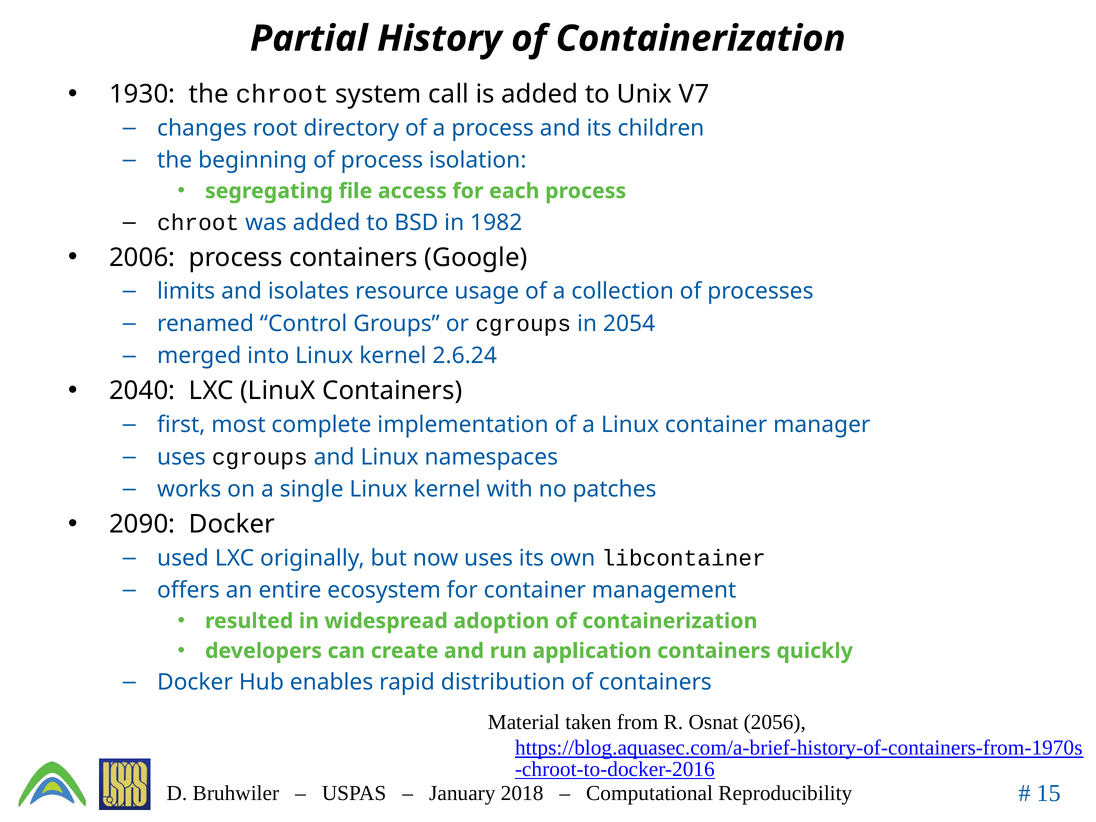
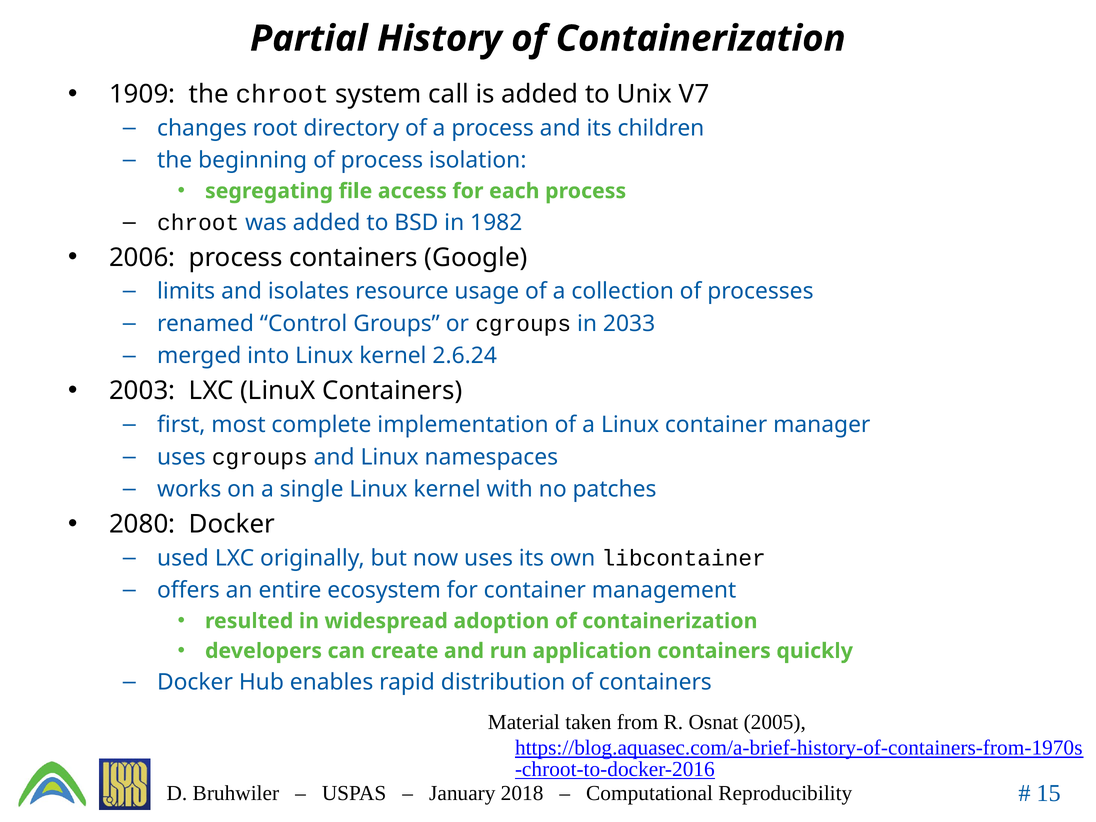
1930: 1930 -> 1909
2054: 2054 -> 2033
2040: 2040 -> 2003
2090: 2090 -> 2080
2056: 2056 -> 2005
